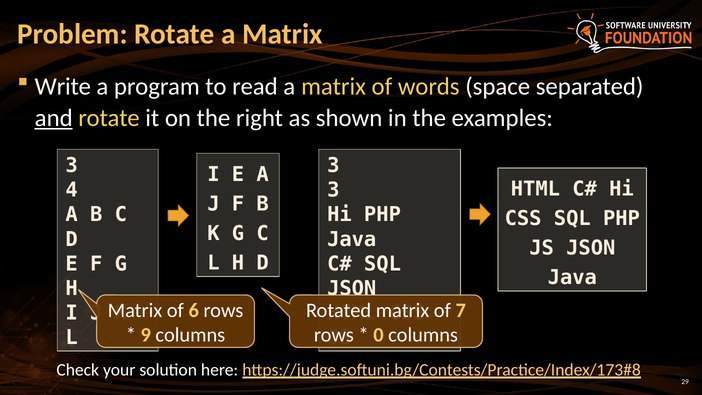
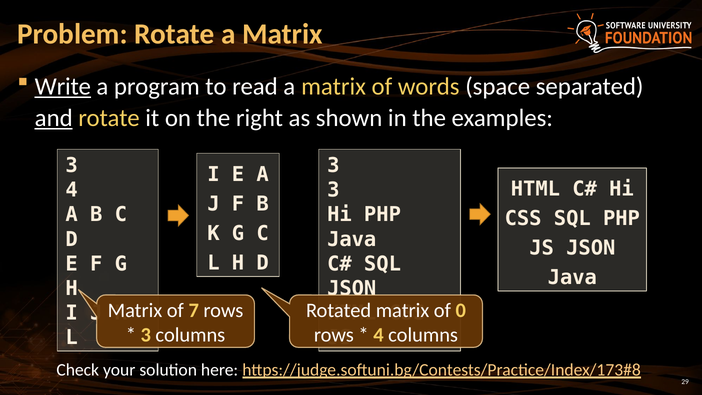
Write underline: none -> present
6: 6 -> 7
7: 7 -> 0
9 at (146, 335): 9 -> 3
0 at (378, 335): 0 -> 4
